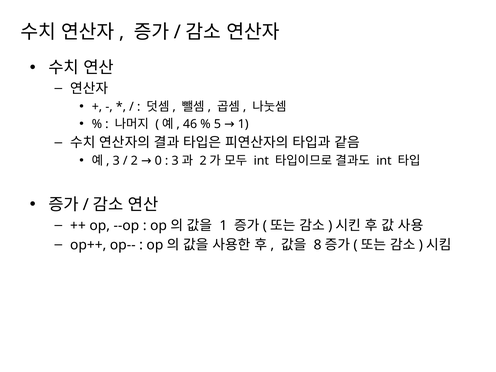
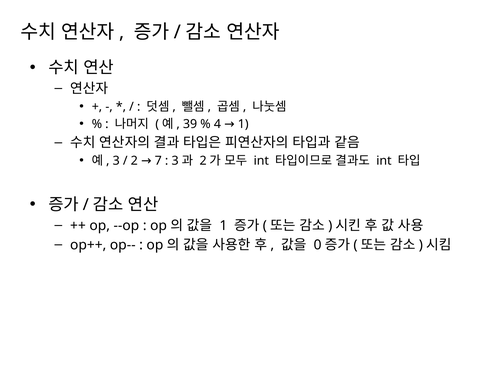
46: 46 -> 39
5: 5 -> 4
0: 0 -> 7
8: 8 -> 0
